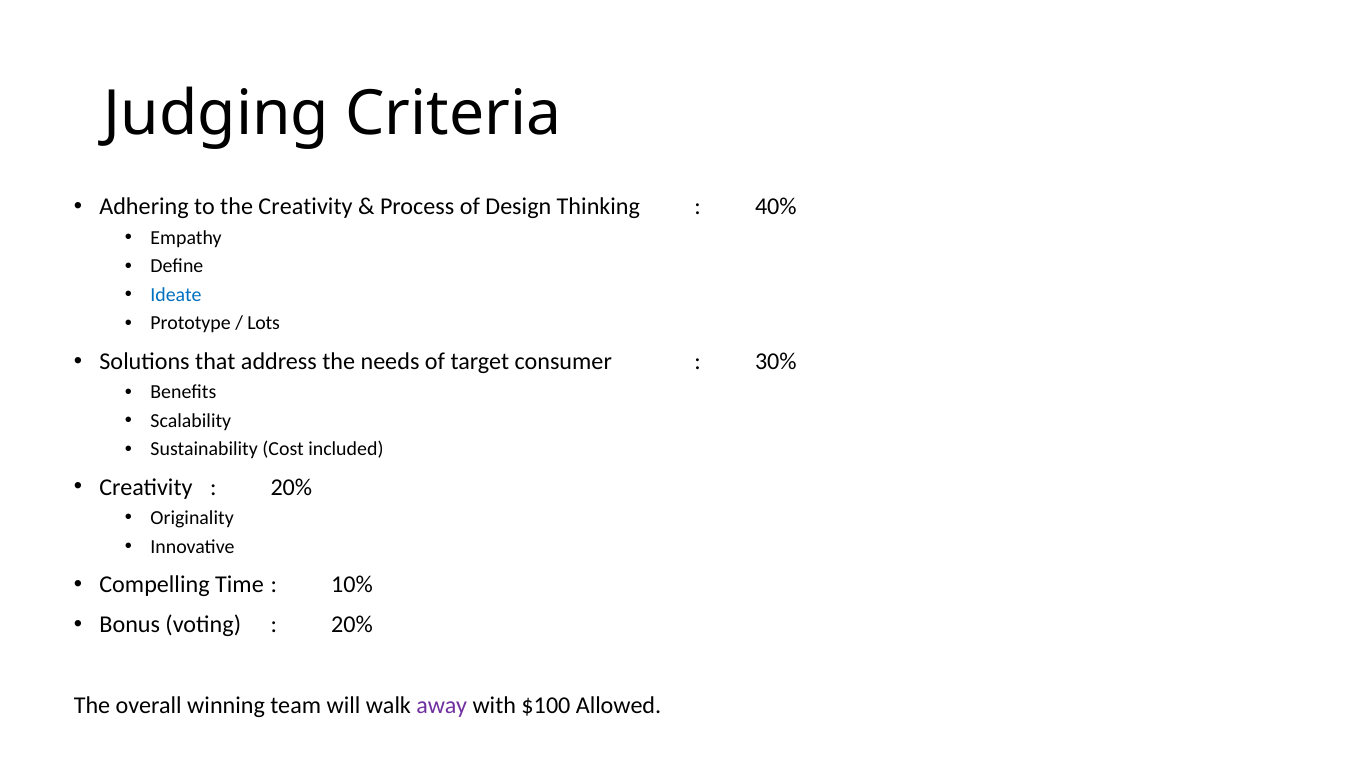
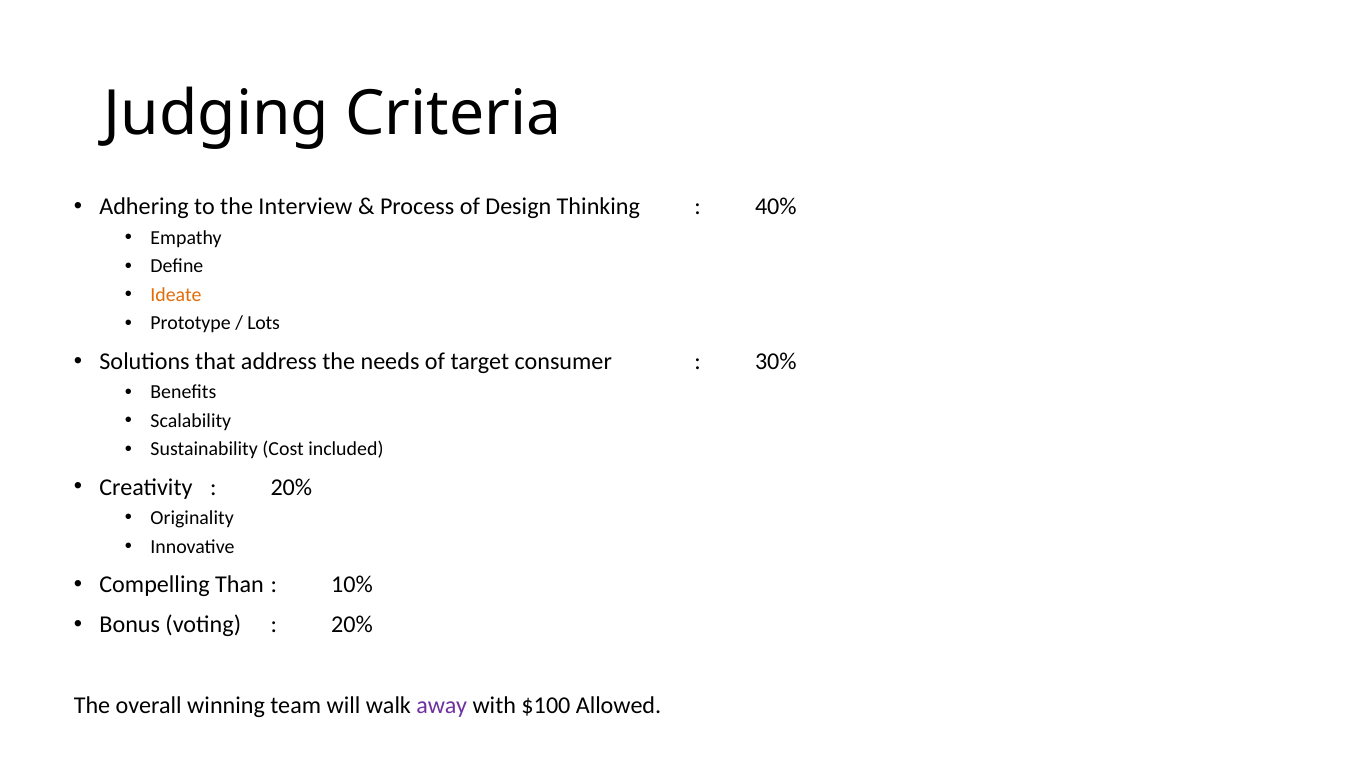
the Creativity: Creativity -> Interview
Ideate colour: blue -> orange
Time: Time -> Than
